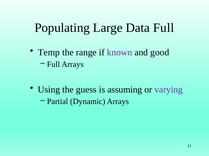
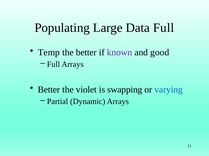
the range: range -> better
Using at (49, 90): Using -> Better
guess: guess -> violet
assuming: assuming -> swapping
varying colour: purple -> blue
